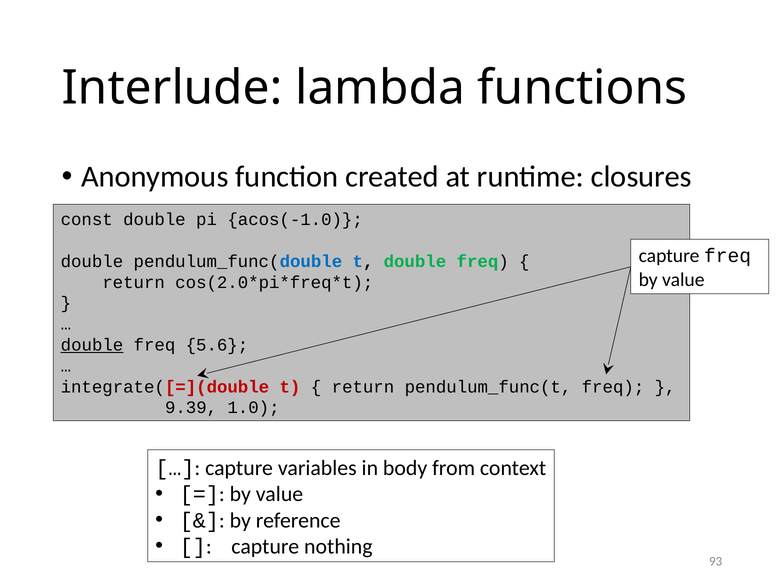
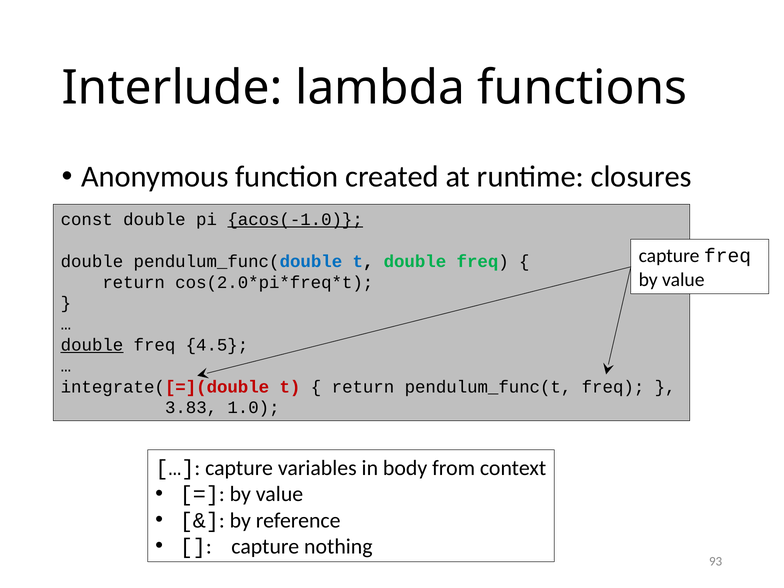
acos(-1.0 underline: none -> present
5.6: 5.6 -> 4.5
9.39: 9.39 -> 3.83
